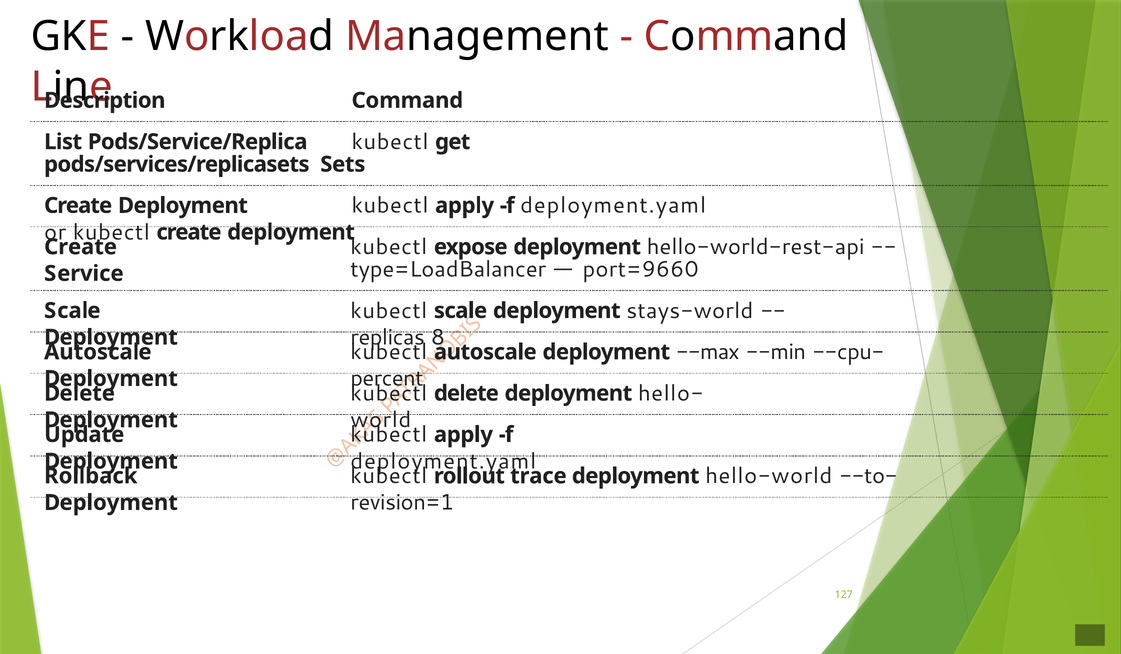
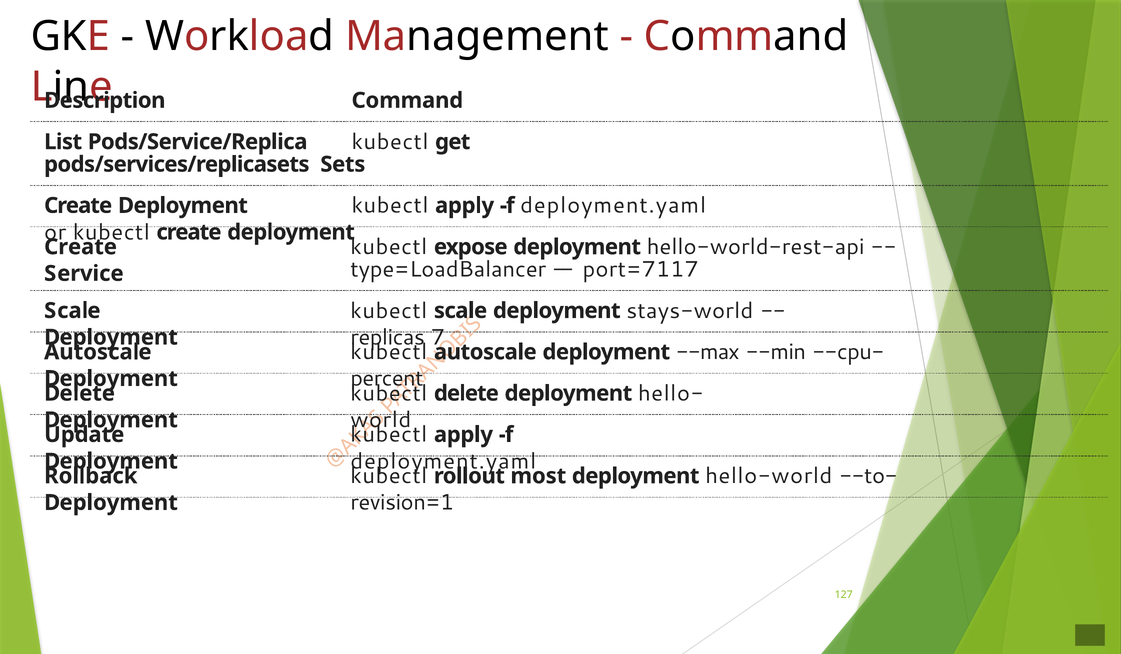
port=9660: port=9660 -> port=7117
8: 8 -> 7
trace: trace -> most
